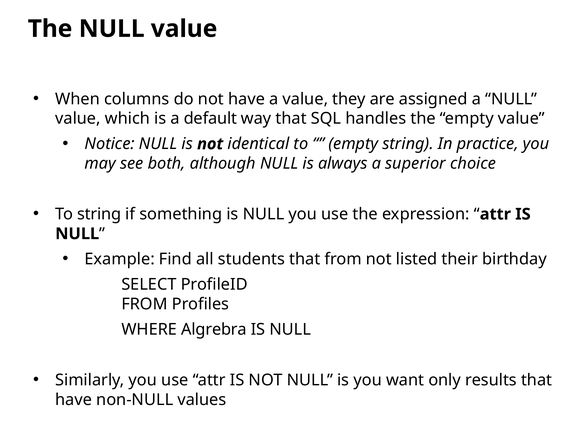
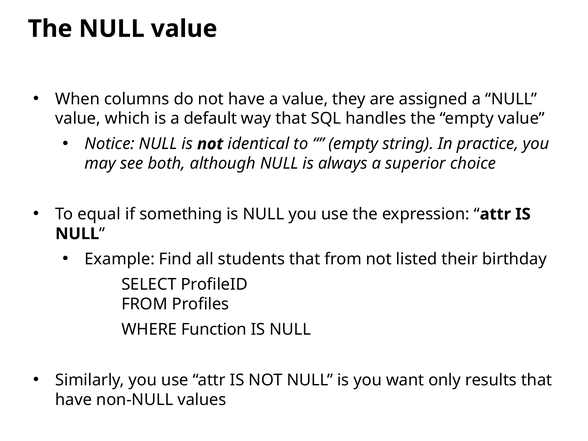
To string: string -> equal
Algrebra: Algrebra -> Function
